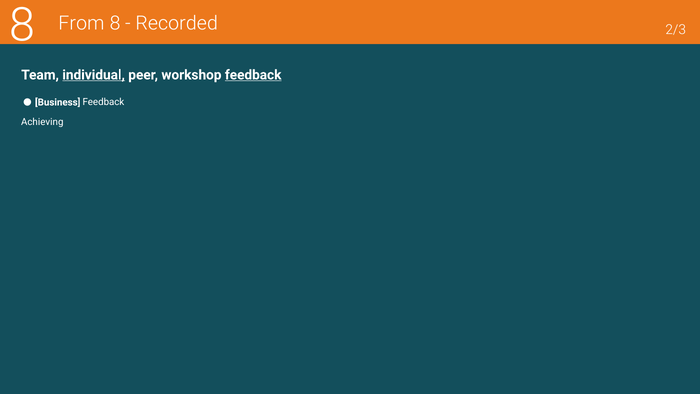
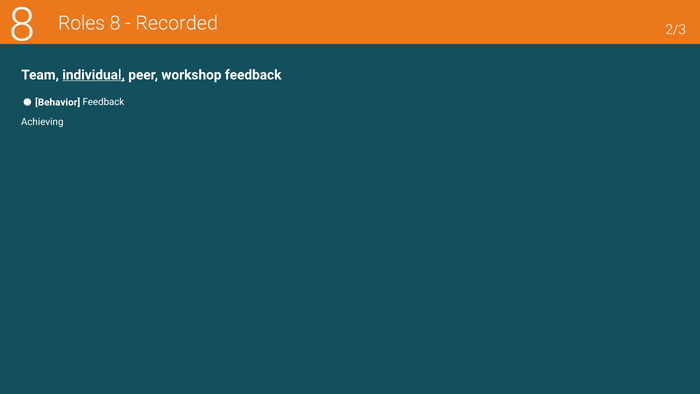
From: From -> Roles
feedback at (253, 75) underline: present -> none
Business: Business -> Behavior
